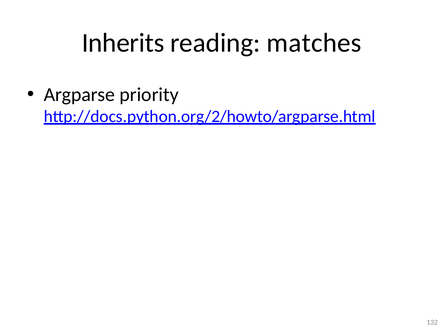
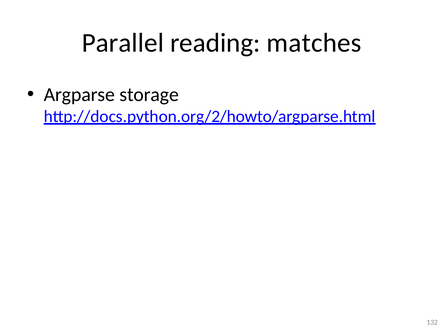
Inherits: Inherits -> Parallel
priority: priority -> storage
